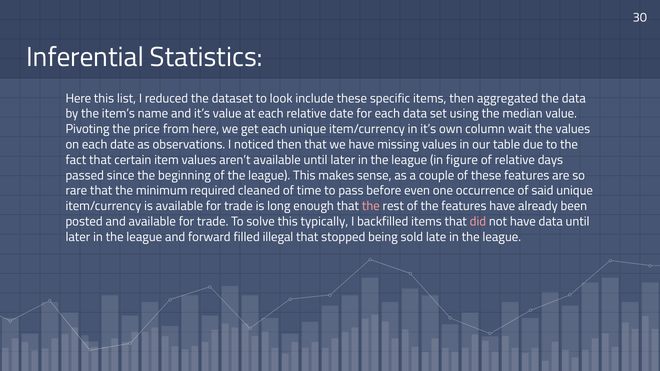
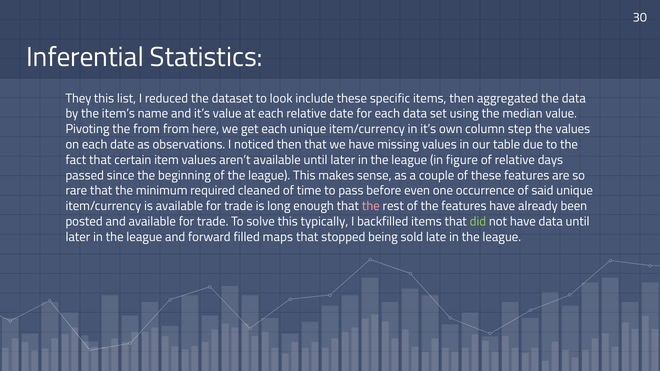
Here at (78, 98): Here -> They
the price: price -> from
wait: wait -> step
did colour: pink -> light green
illegal: illegal -> maps
